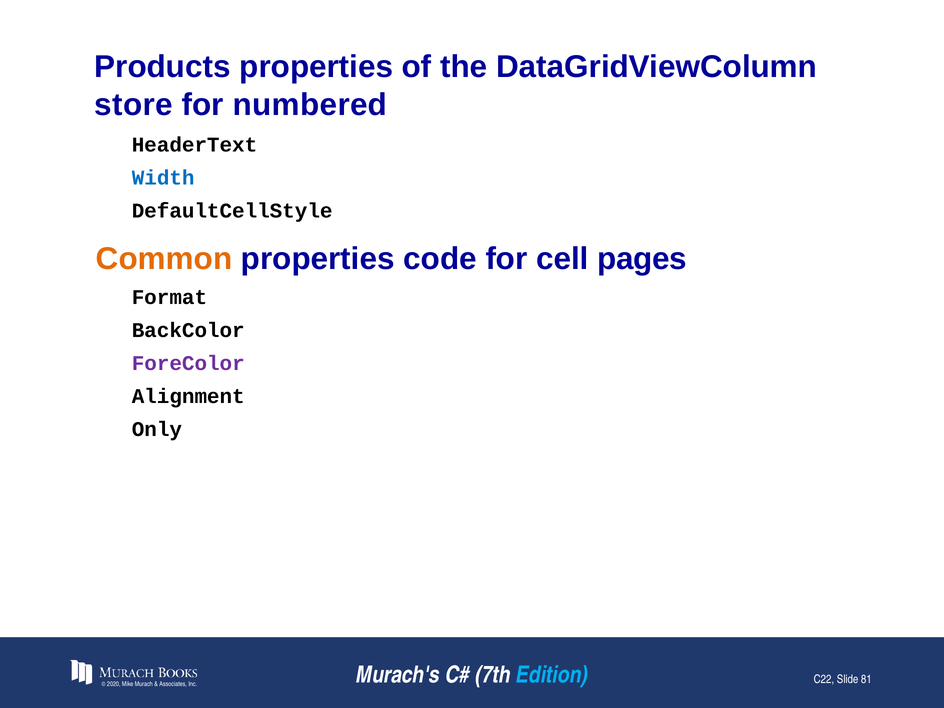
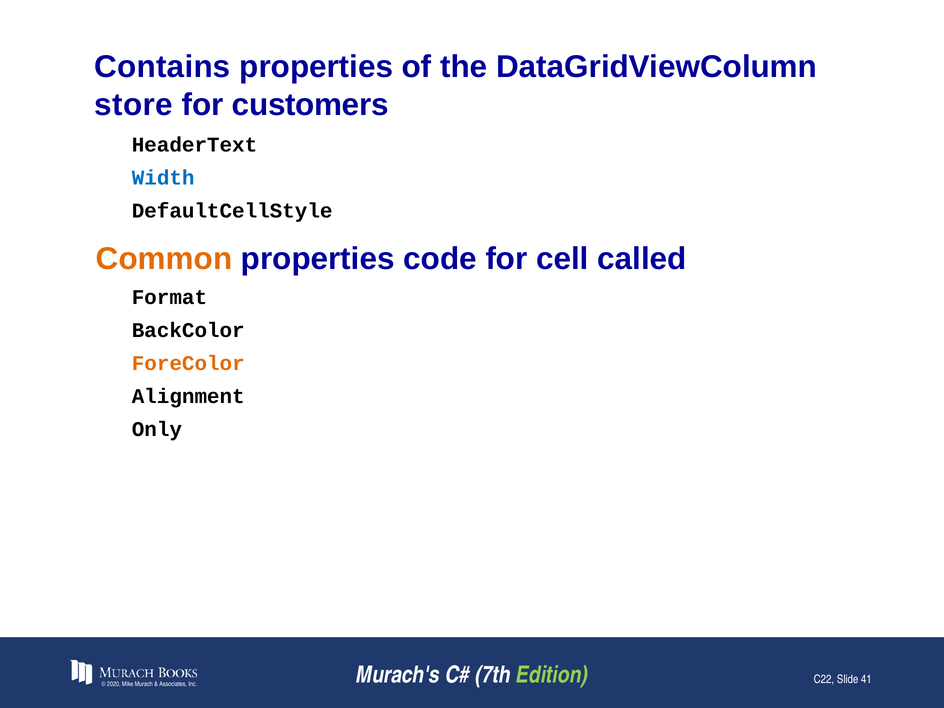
Products: Products -> Contains
numbered: numbered -> customers
pages: pages -> called
ForeColor colour: purple -> orange
Edition colour: light blue -> light green
81: 81 -> 41
